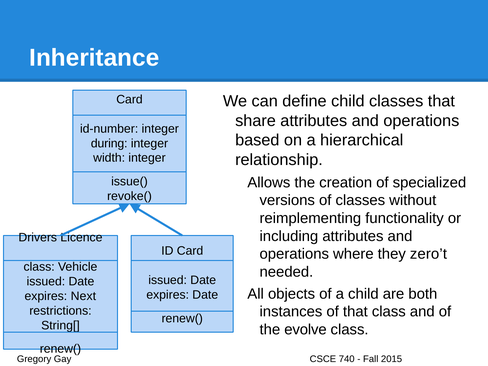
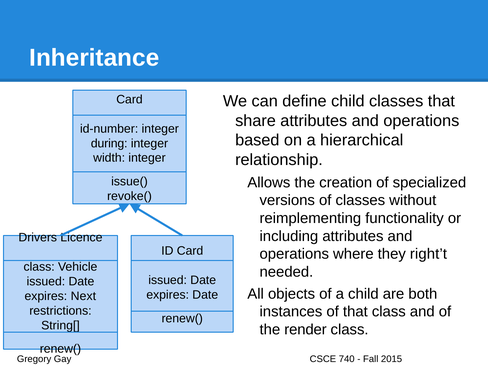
zero’t: zero’t -> right’t
evolve: evolve -> render
